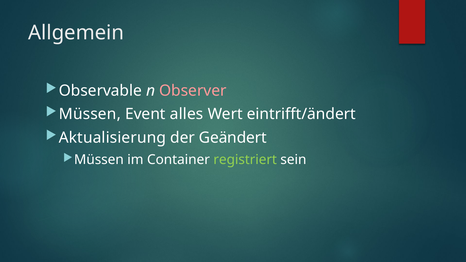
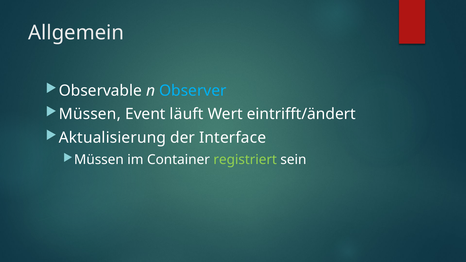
Observer colour: pink -> light blue
alles: alles -> läuft
Geändert: Geändert -> Interface
